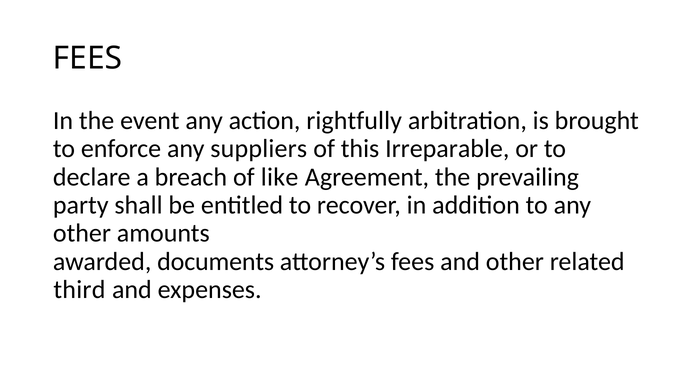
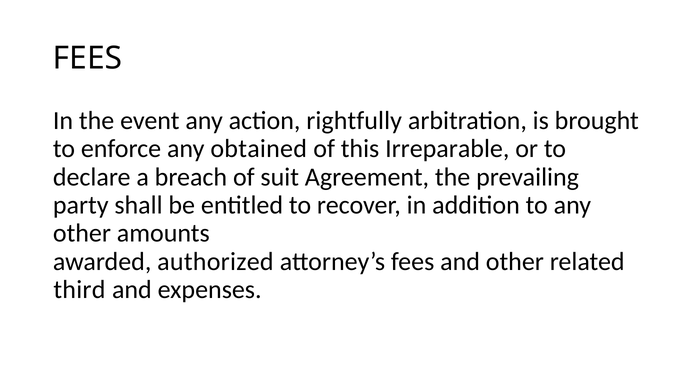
suppliers: suppliers -> obtained
like: like -> suit
documents: documents -> authorized
